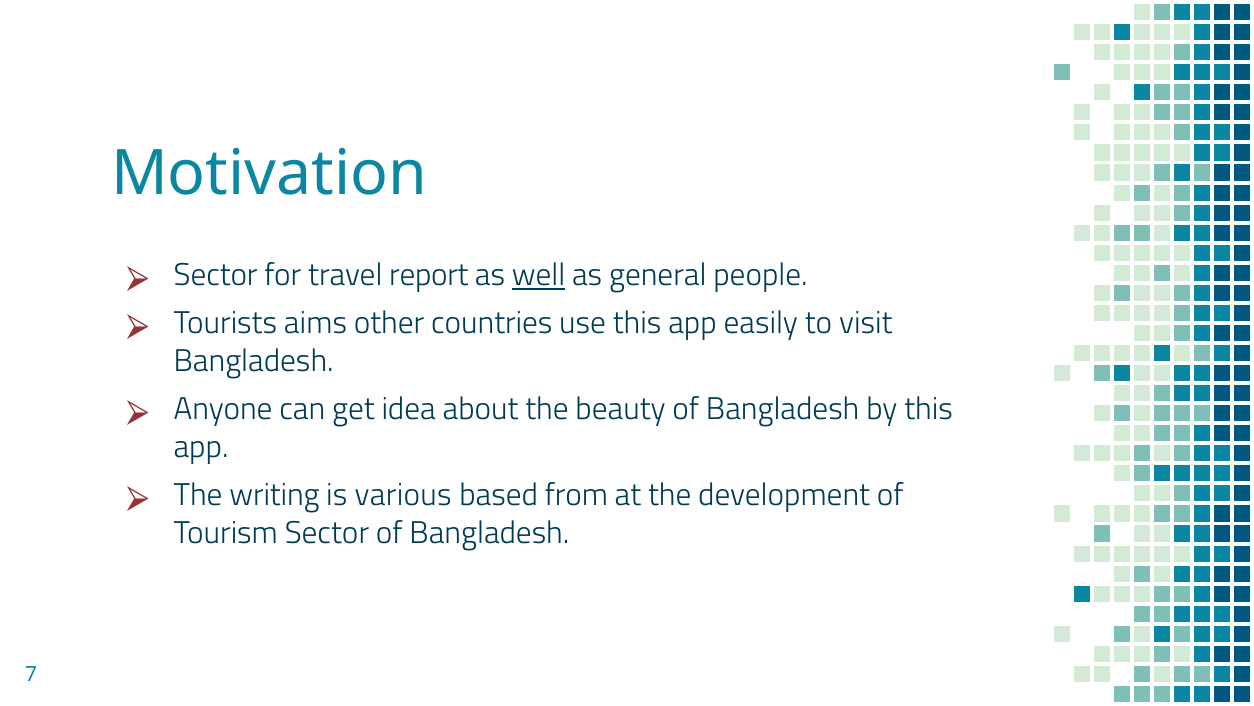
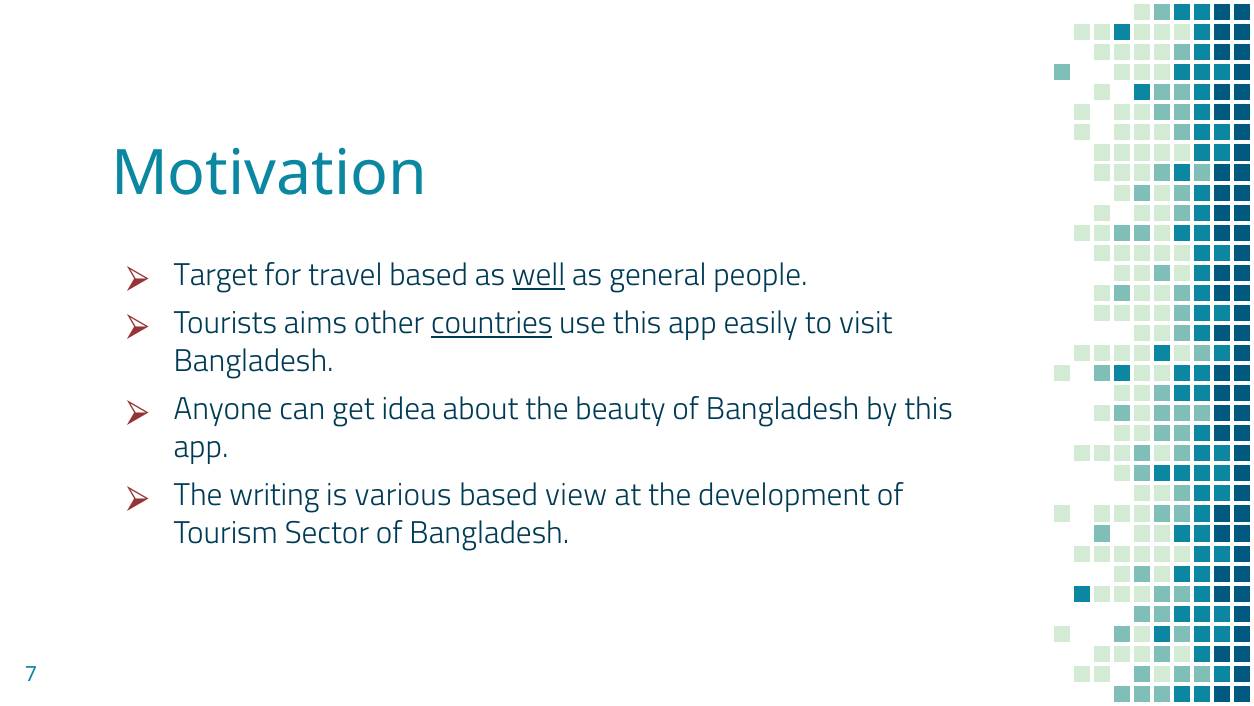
Sector at (216, 275): Sector -> Target
travel report: report -> based
countries underline: none -> present
from: from -> view
